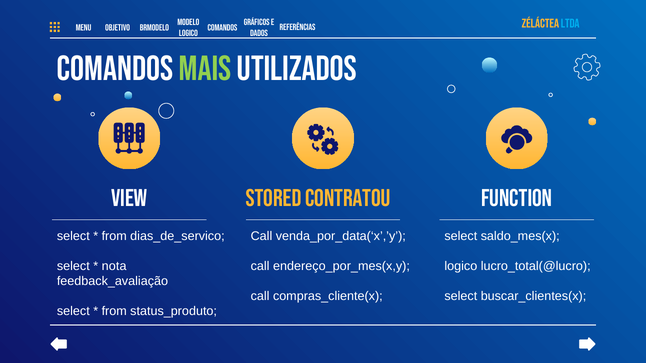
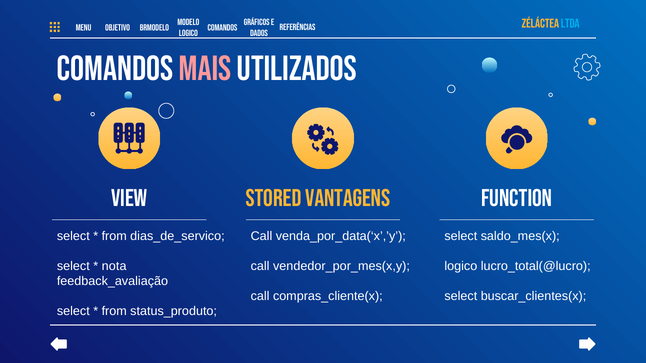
mais colour: light green -> pink
CONTRATOU: CONTRATOU -> VANTAGENS
endereço_por_mes(x,y: endereço_por_mes(x,y -> vendedor_por_mes(x,y
